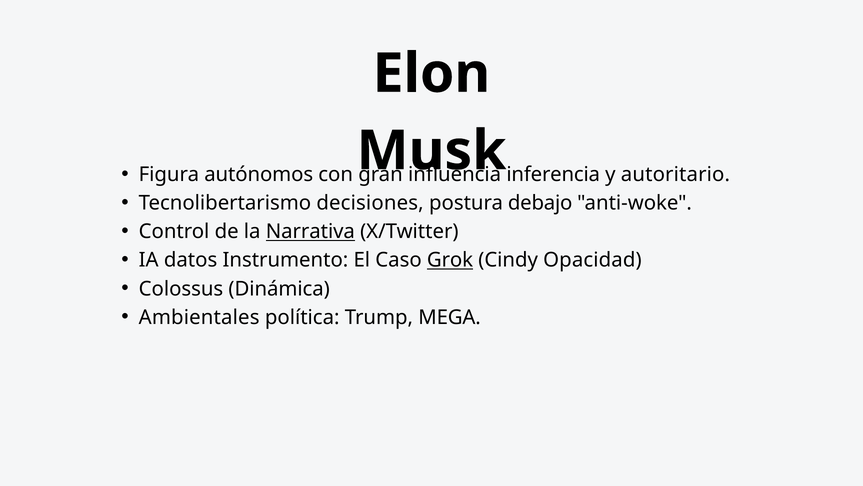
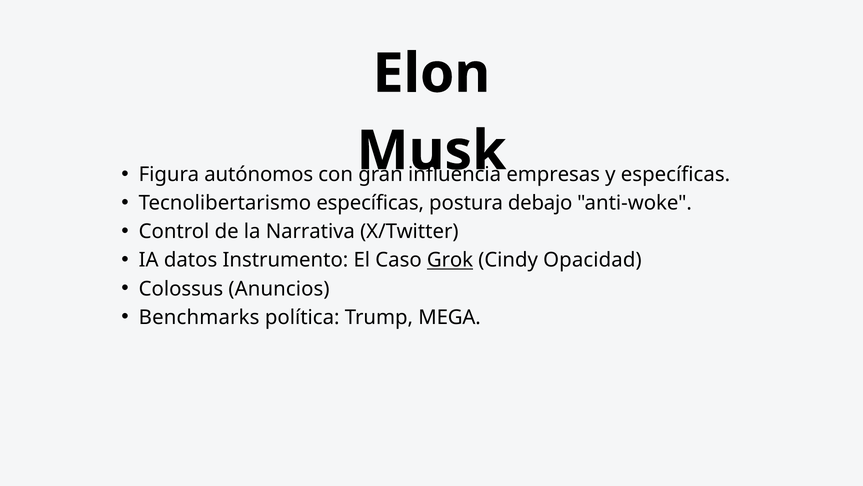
inferencia: inferencia -> empresas
y autoritario: autoritario -> específicas
Tecnolibertarismo decisiones: decisiones -> específicas
Narrativa underline: present -> none
Dinámica: Dinámica -> Anuncios
Ambientales: Ambientales -> Benchmarks
